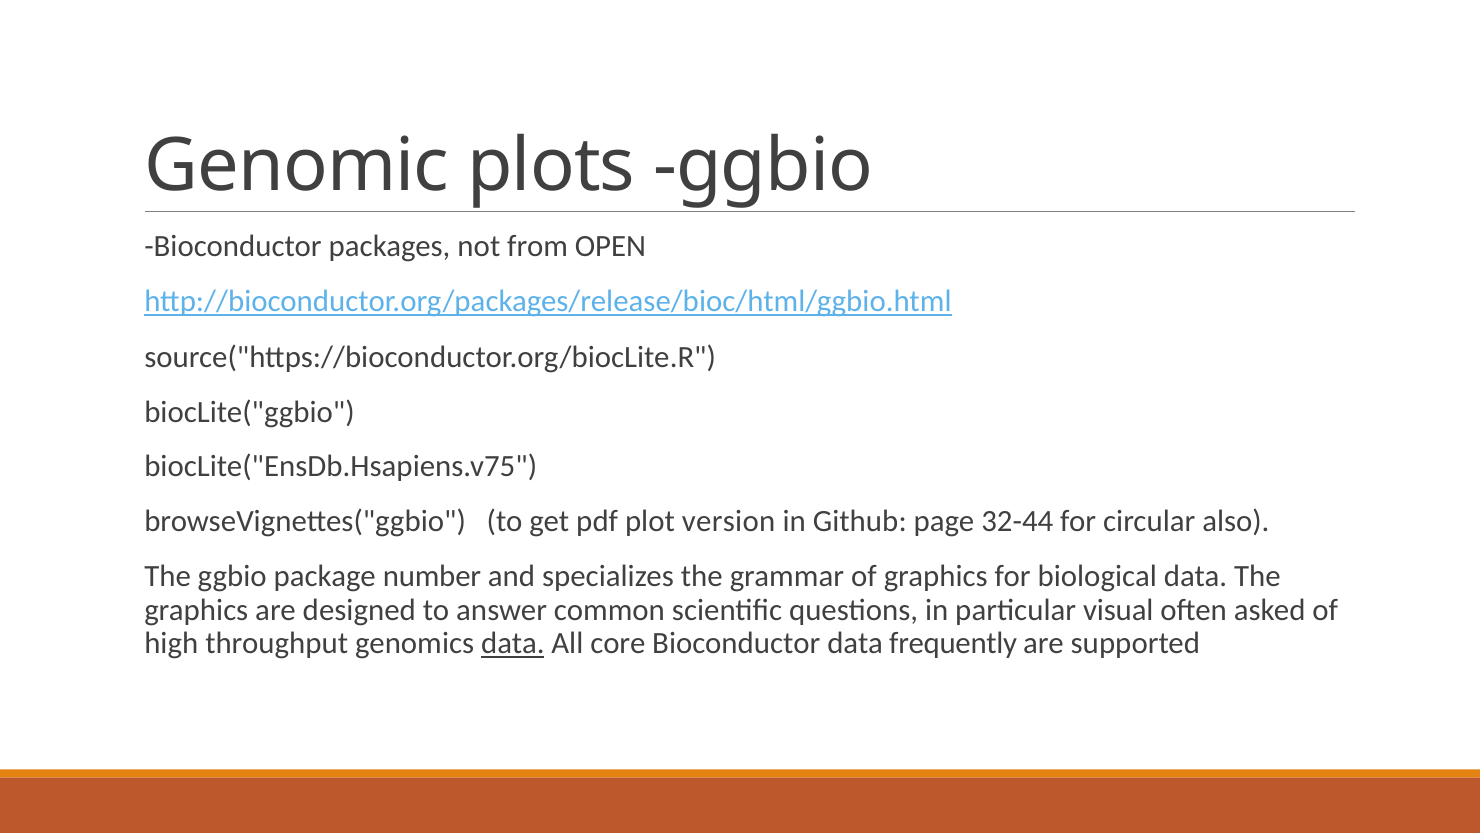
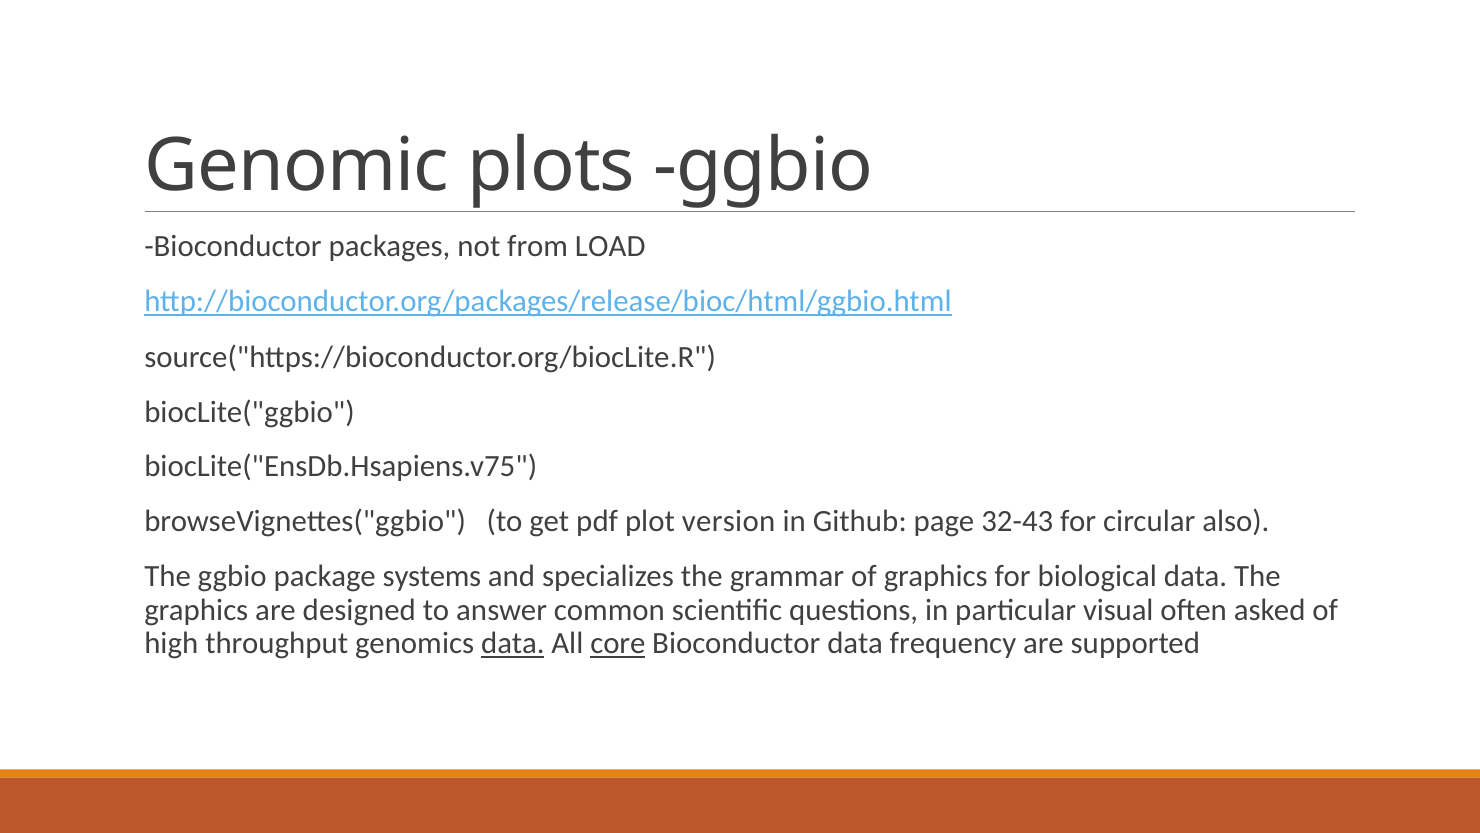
OPEN: OPEN -> LOAD
32-44: 32-44 -> 32-43
number: number -> systems
core underline: none -> present
frequently: frequently -> frequency
